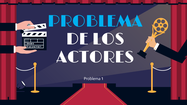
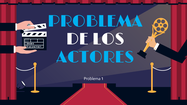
ACTORES colour: white -> light blue
